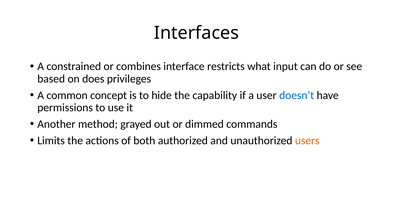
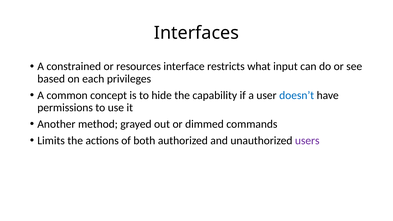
combines: combines -> resources
does: does -> each
users colour: orange -> purple
